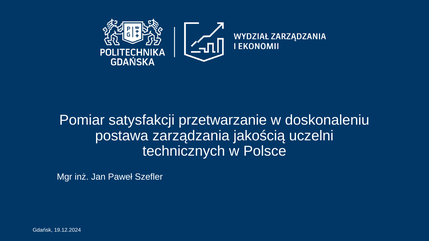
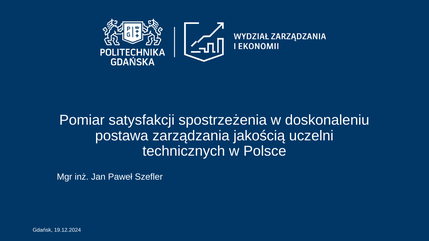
przetwarzanie: przetwarzanie -> spostrzeżenia
